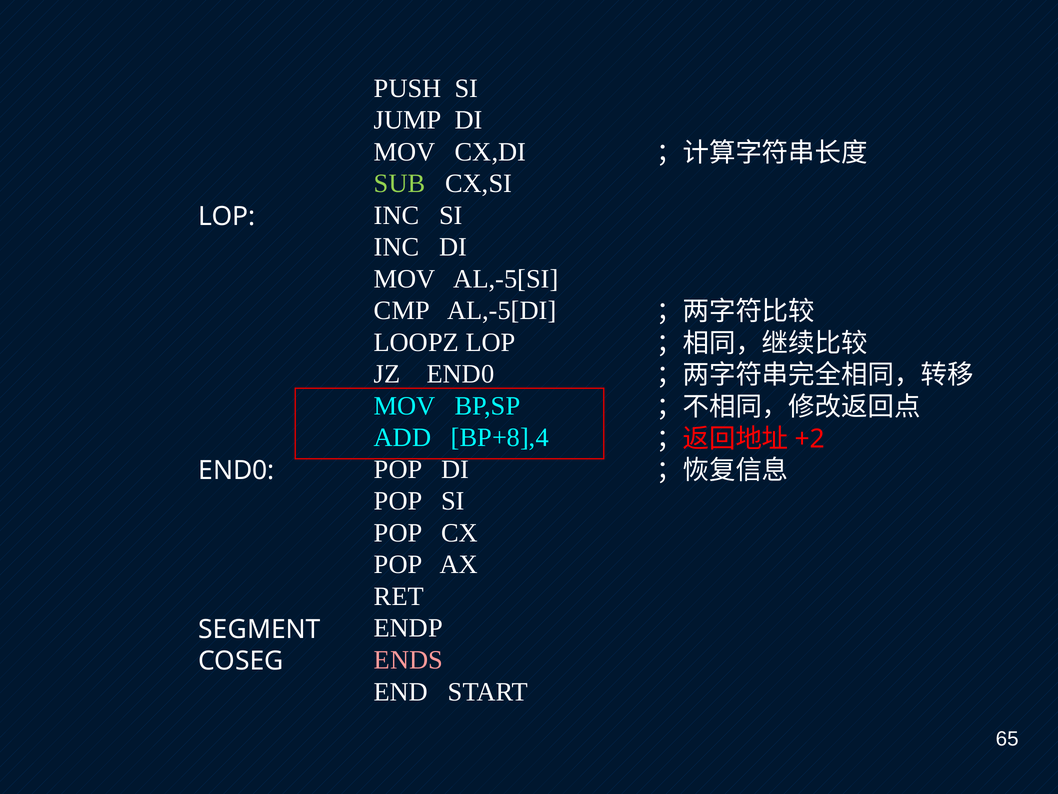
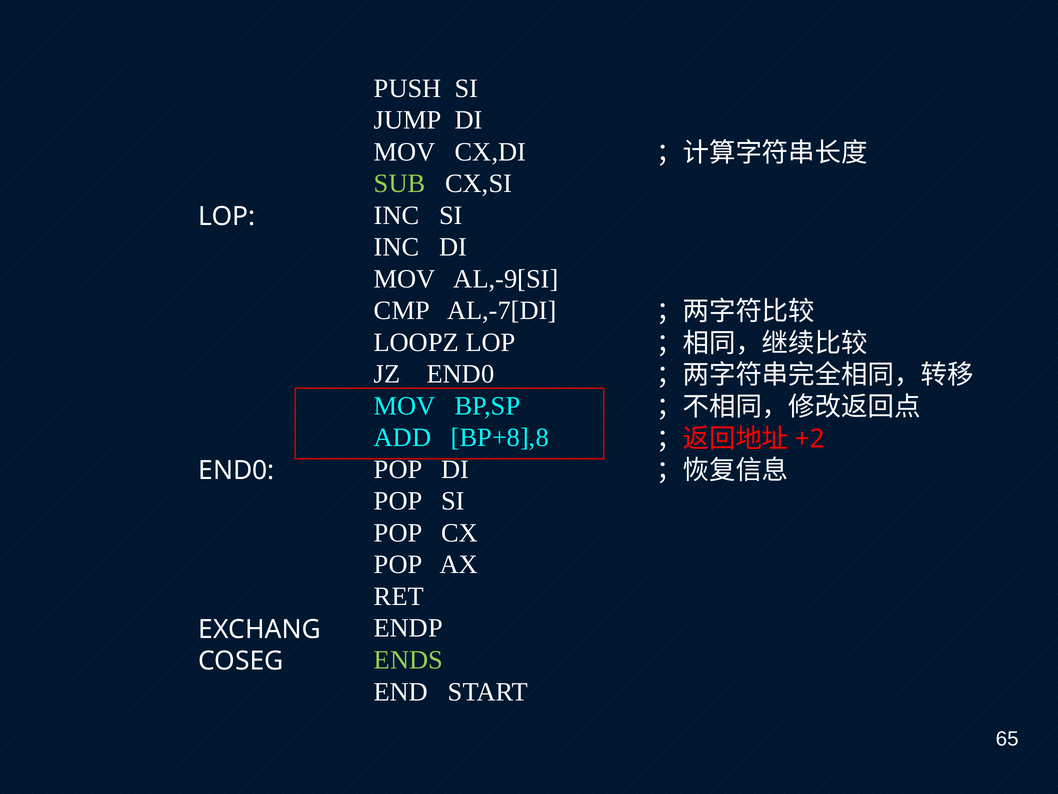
AL,-5[SI: AL,-5[SI -> AL,-9[SI
AL,-5[DI: AL,-5[DI -> AL,-7[DI
BP+8],4: BP+8],4 -> BP+8],8
SEGMENT: SEGMENT -> EXCHANG
ENDS colour: pink -> light green
